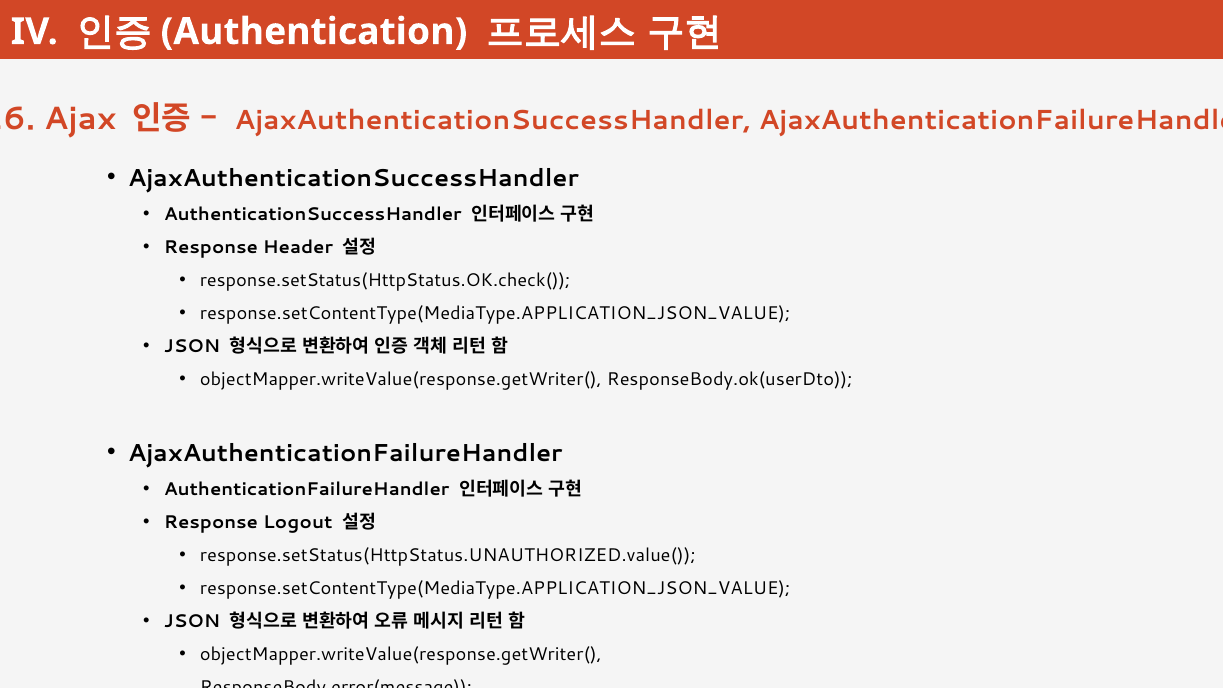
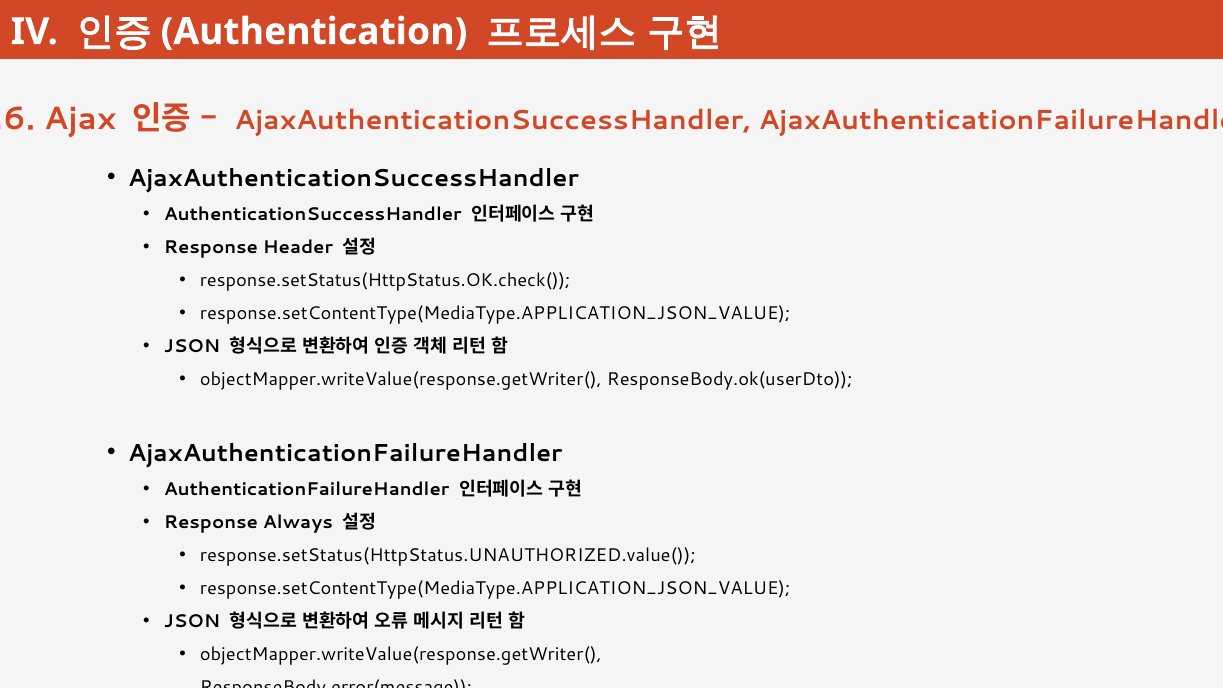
Logout: Logout -> Always
